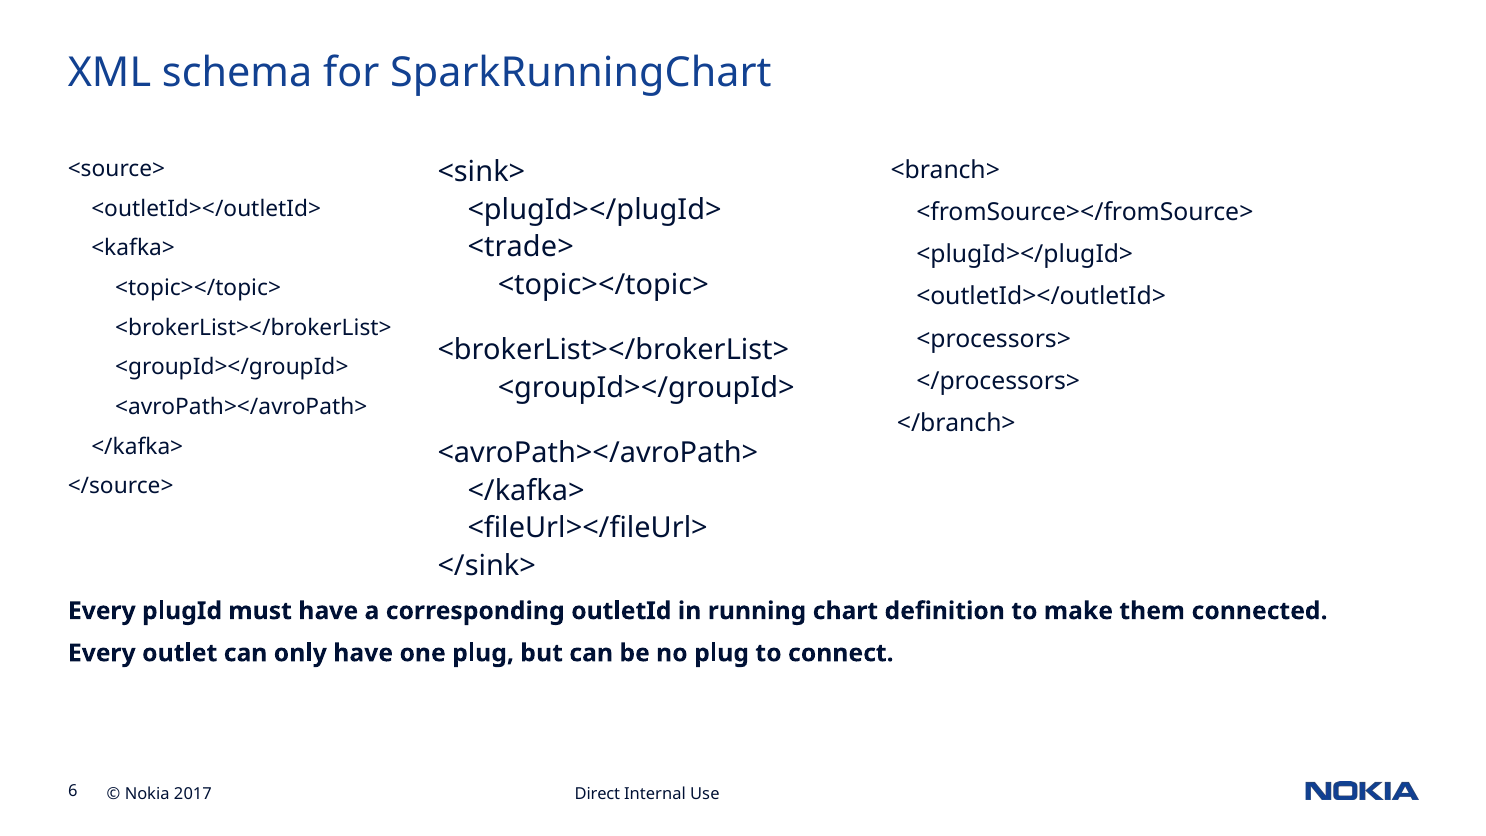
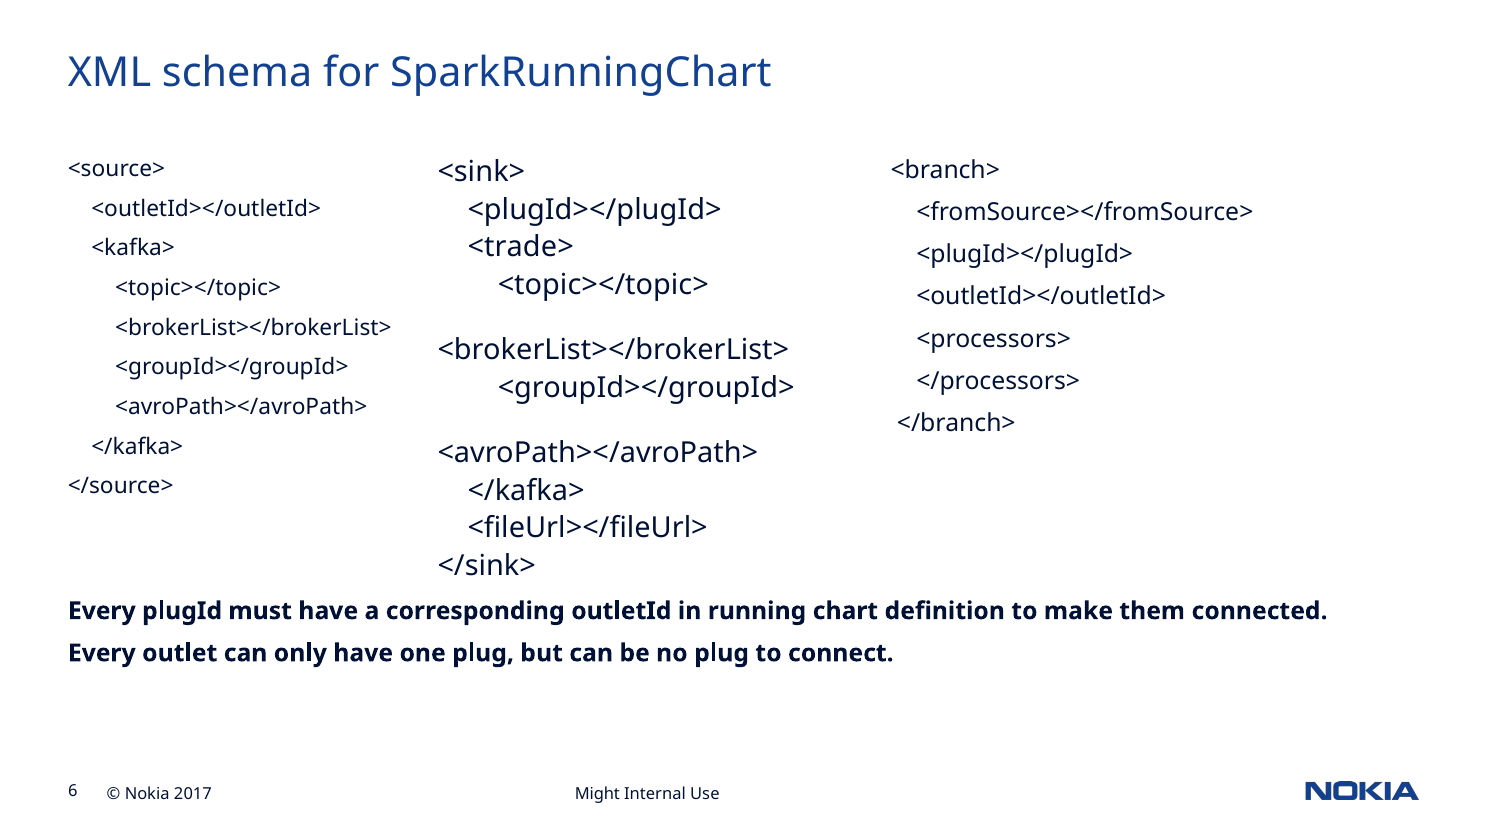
Direct: Direct -> Might
